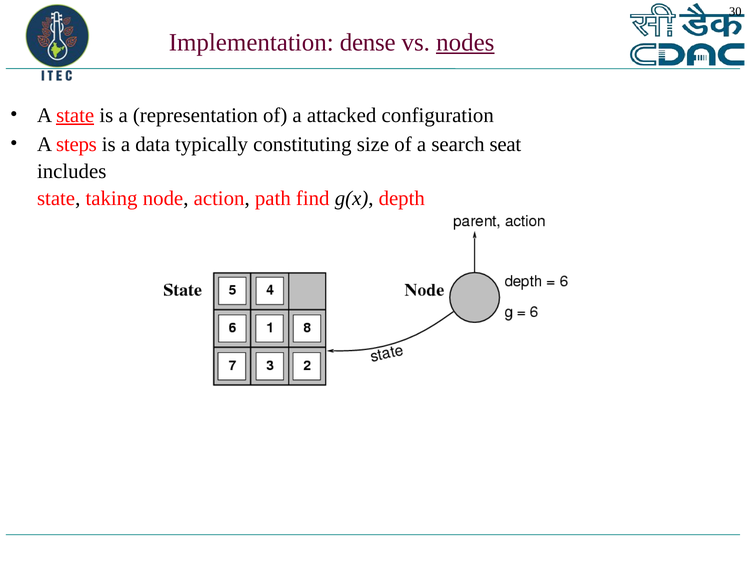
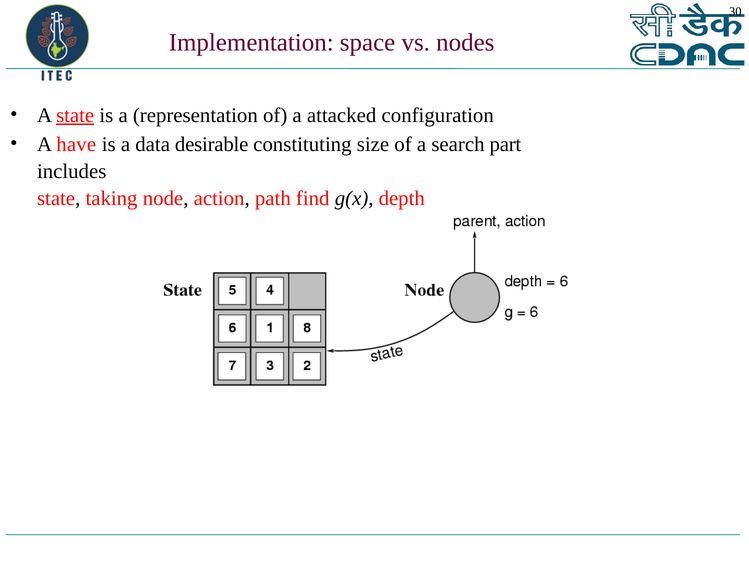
dense: dense -> space
nodes underline: present -> none
steps: steps -> have
typically: typically -> desirable
seat: seat -> part
